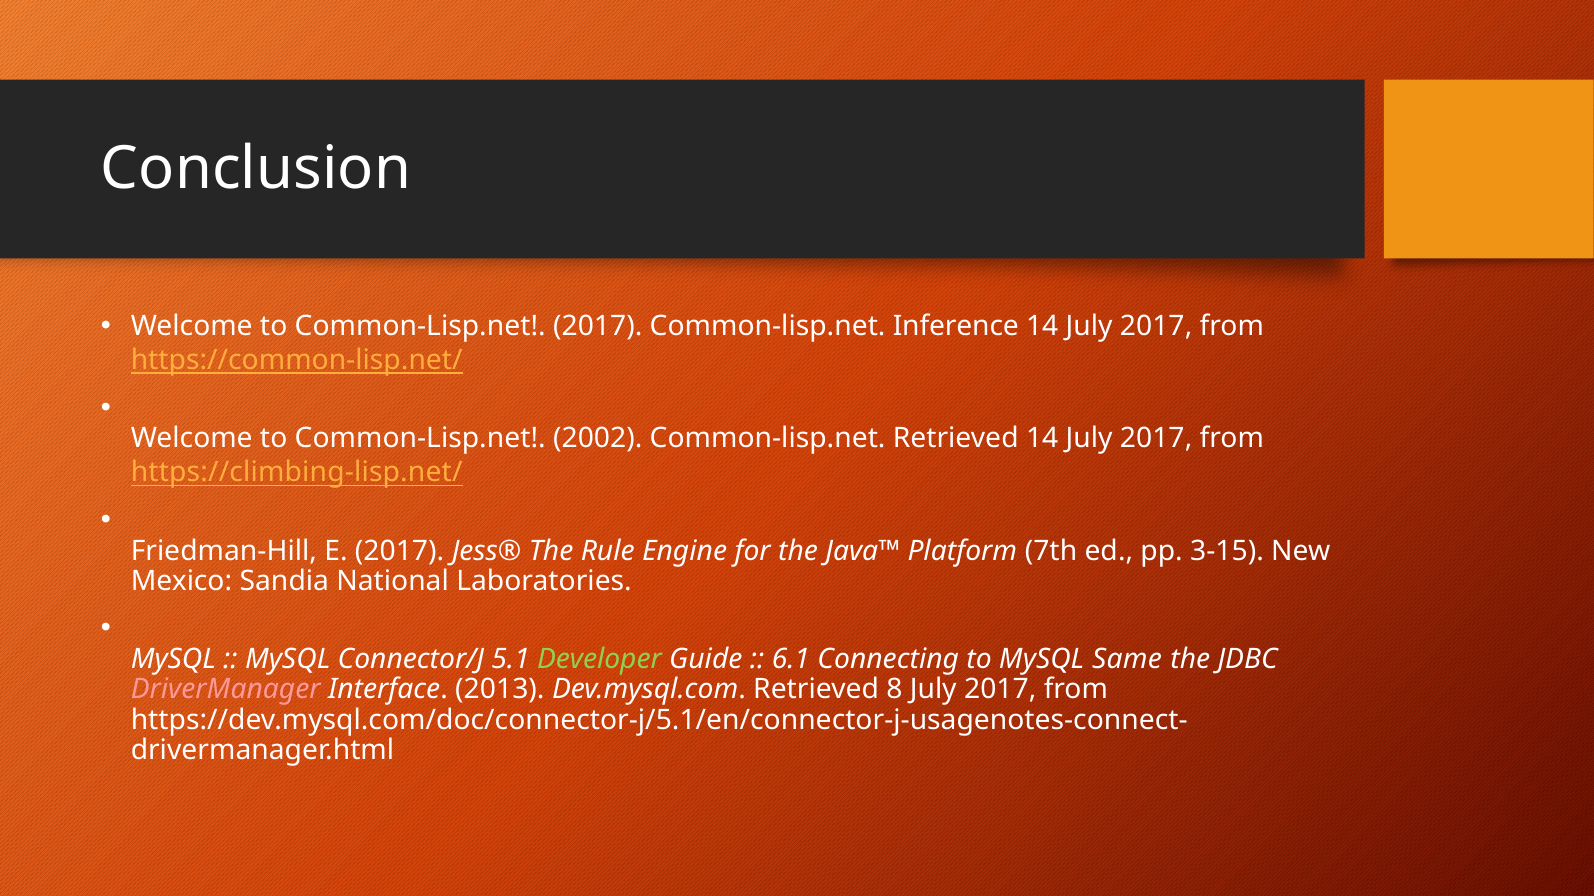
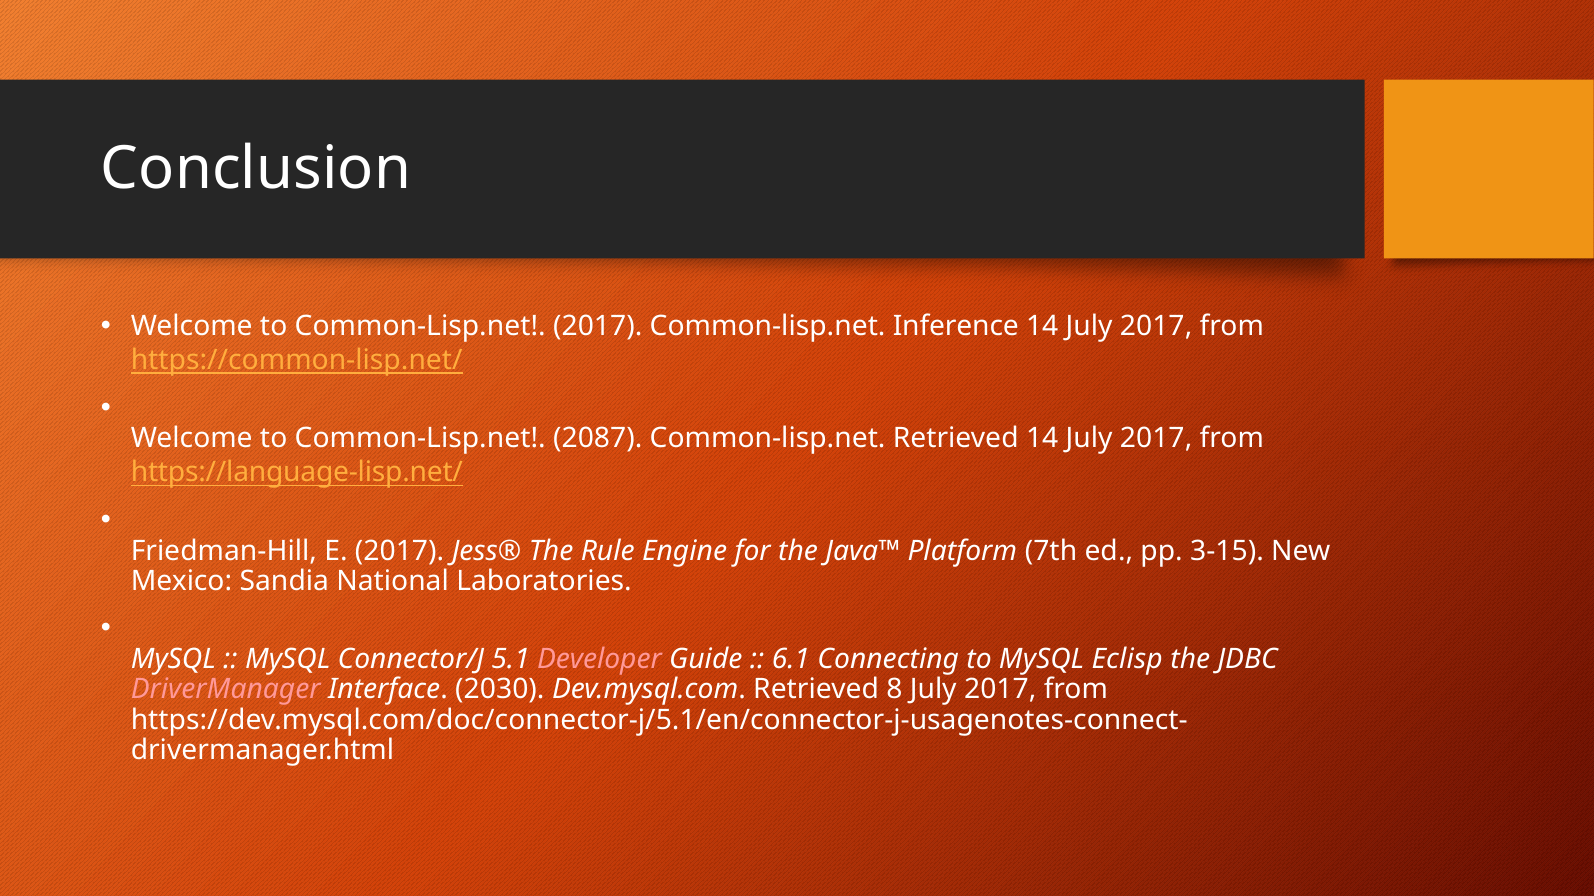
2002: 2002 -> 2087
https://climbing-lisp.net/: https://climbing-lisp.net/ -> https://language-lisp.net/
Developer colour: light green -> pink
Same: Same -> Eclisp
2013: 2013 -> 2030
